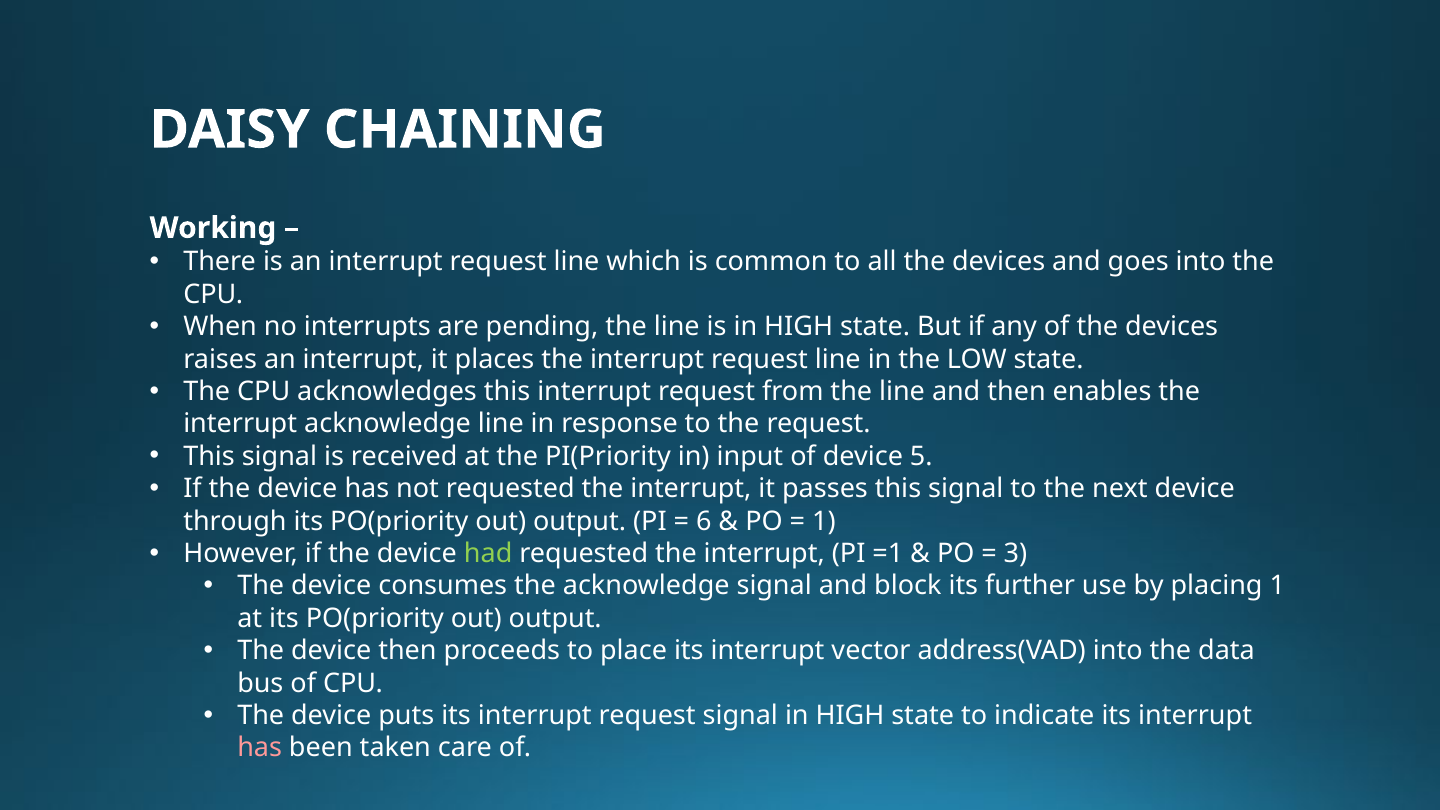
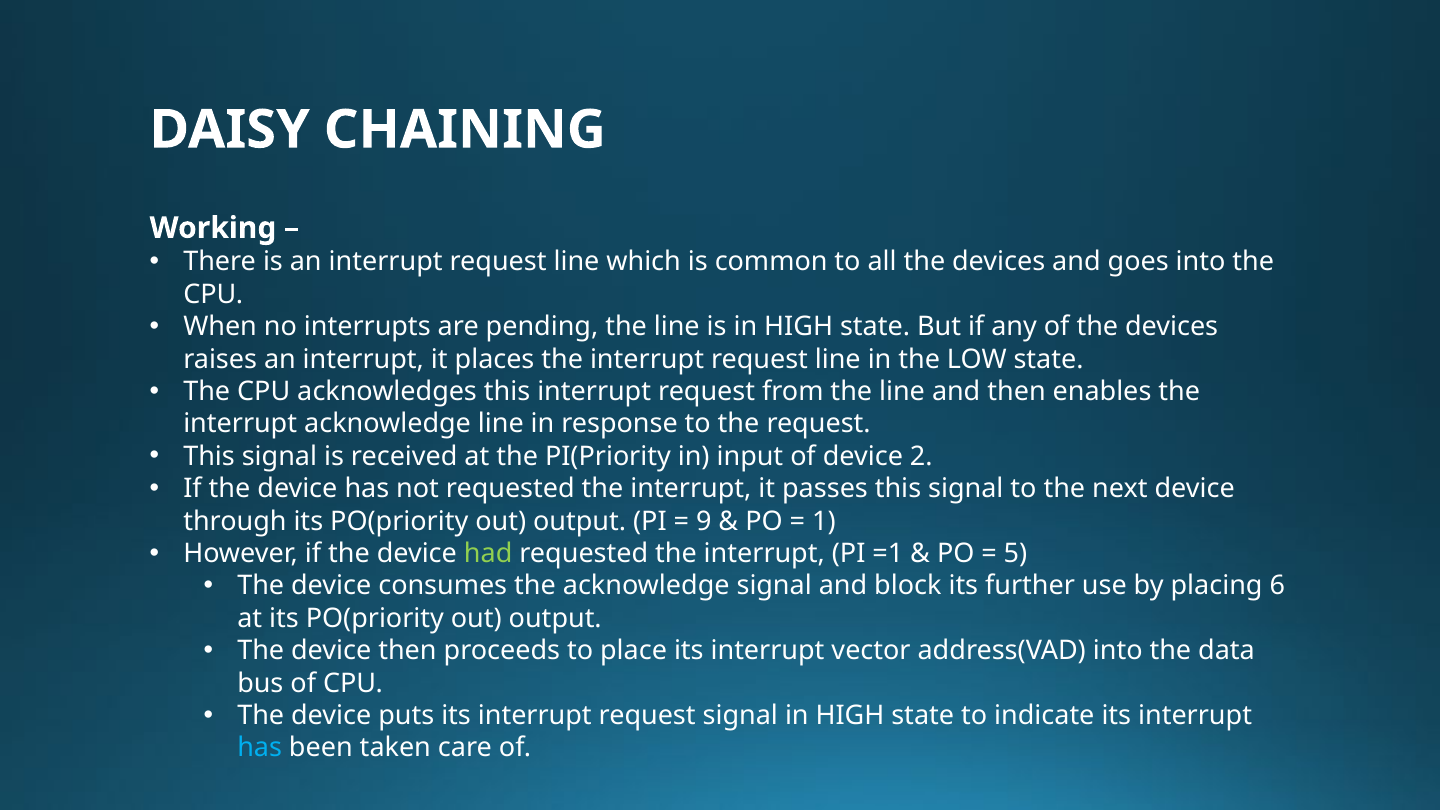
5: 5 -> 2
6: 6 -> 9
3: 3 -> 5
placing 1: 1 -> 6
has at (260, 748) colour: pink -> light blue
